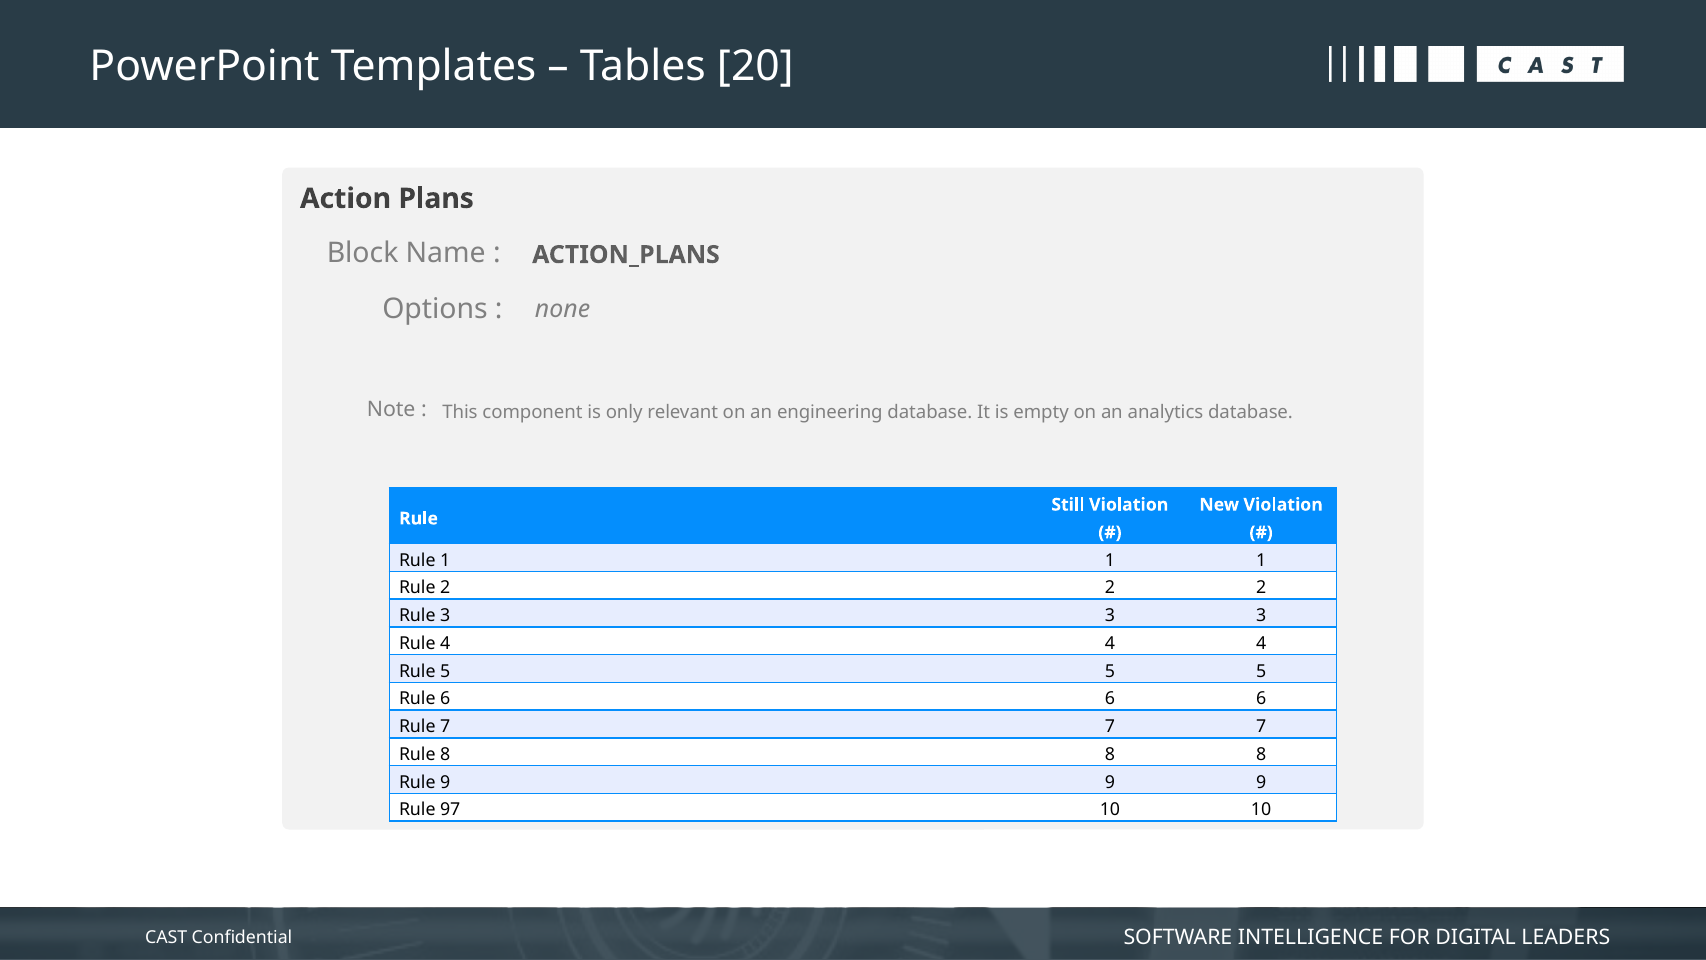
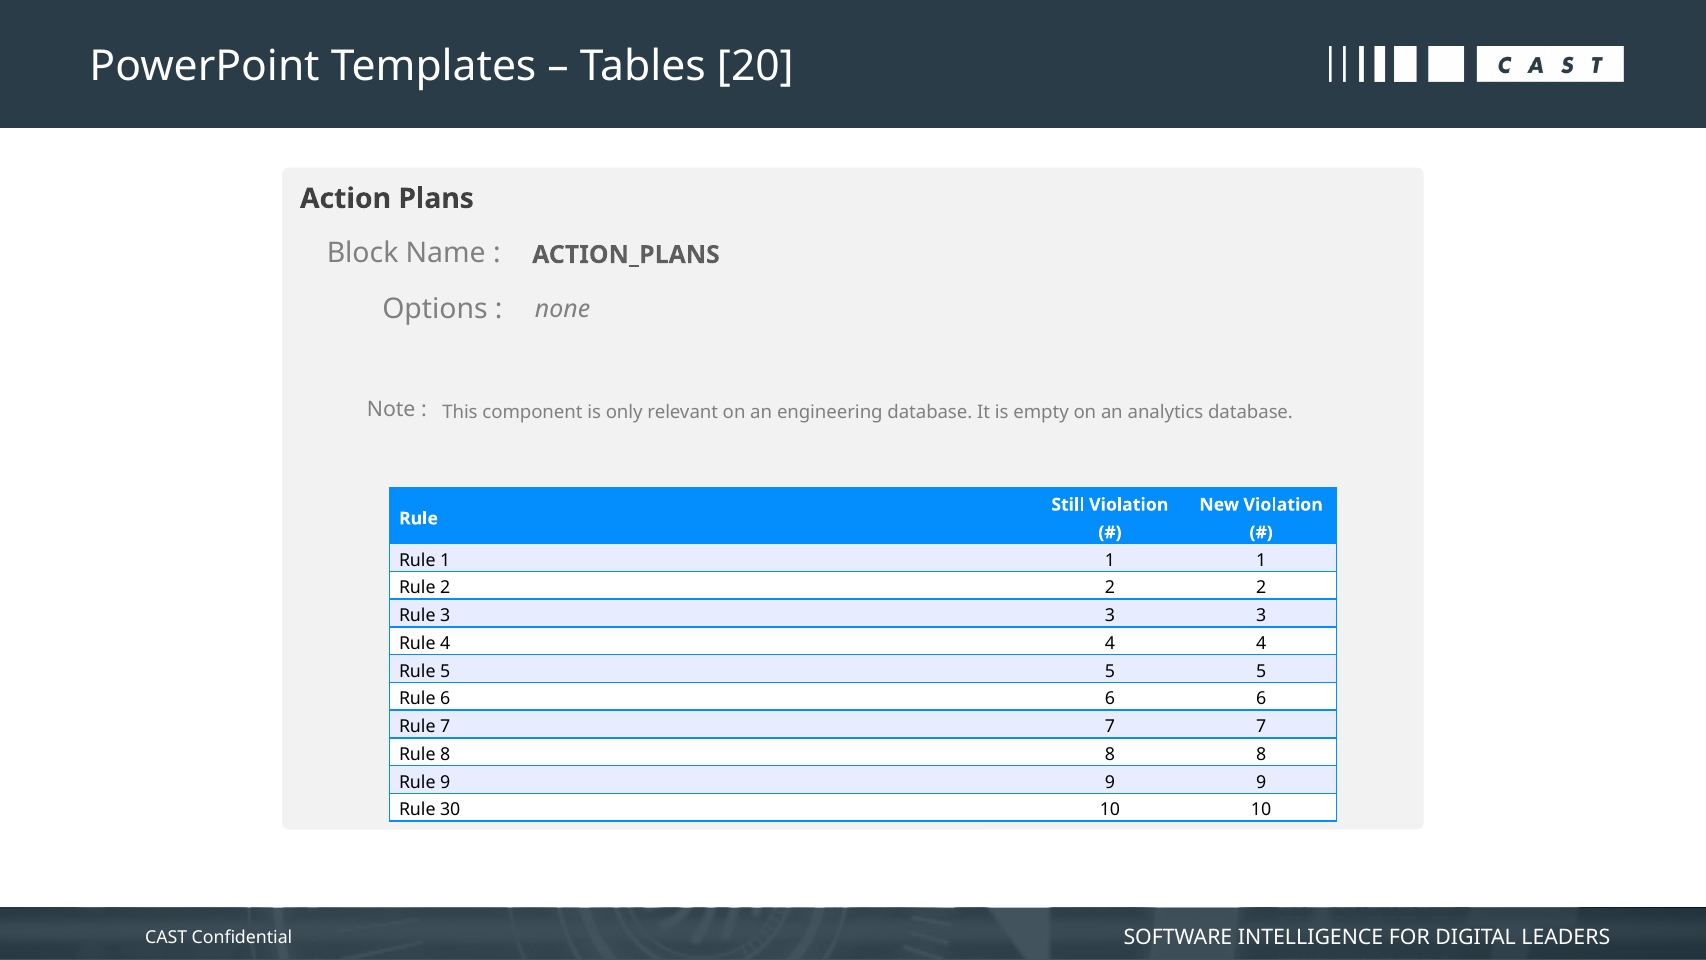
97: 97 -> 30
